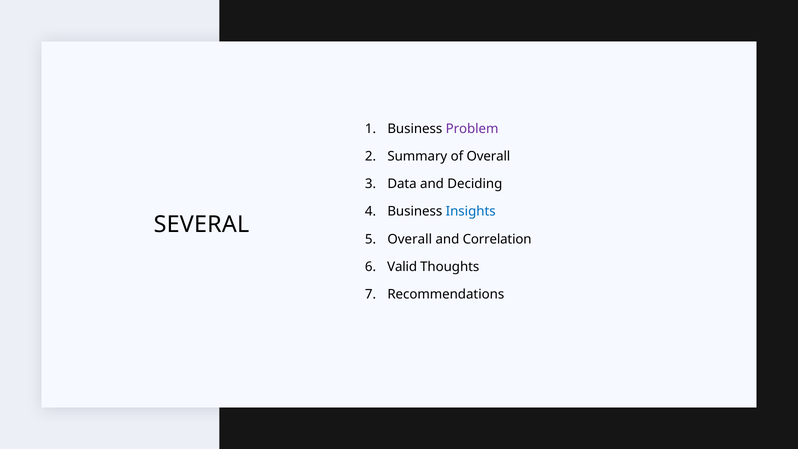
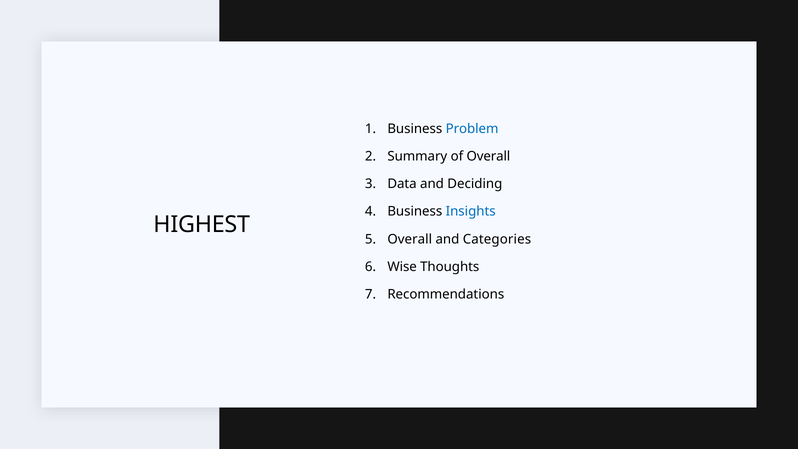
Problem colour: purple -> blue
SEVERAL: SEVERAL -> HIGHEST
Correlation: Correlation -> Categories
Valid: Valid -> Wise
